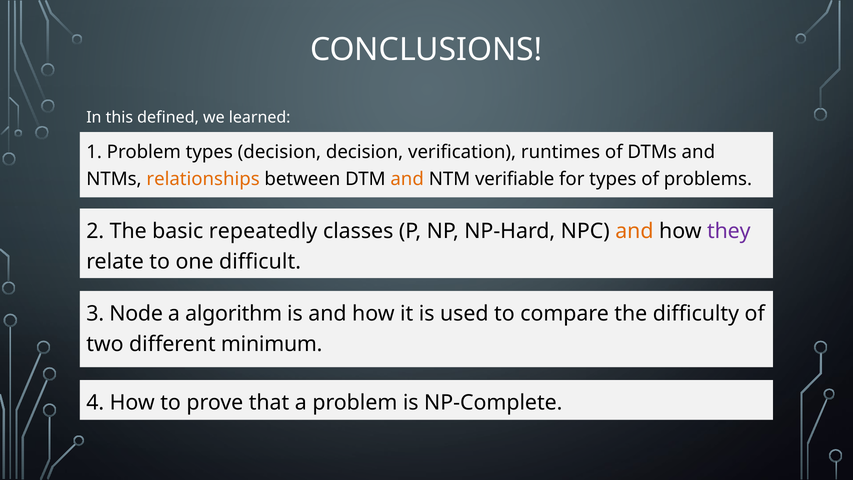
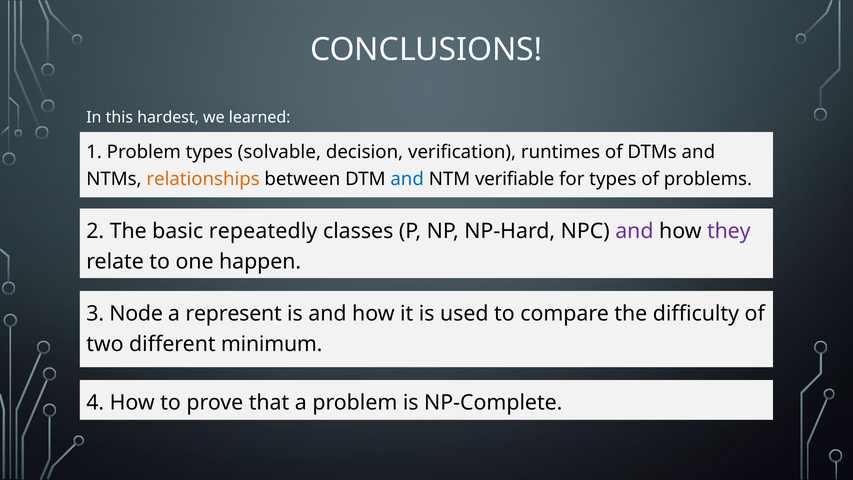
defined: defined -> hardest
types decision: decision -> solvable
and at (407, 179) colour: orange -> blue
and at (634, 231) colour: orange -> purple
difficult: difficult -> happen
algorithm: algorithm -> represent
